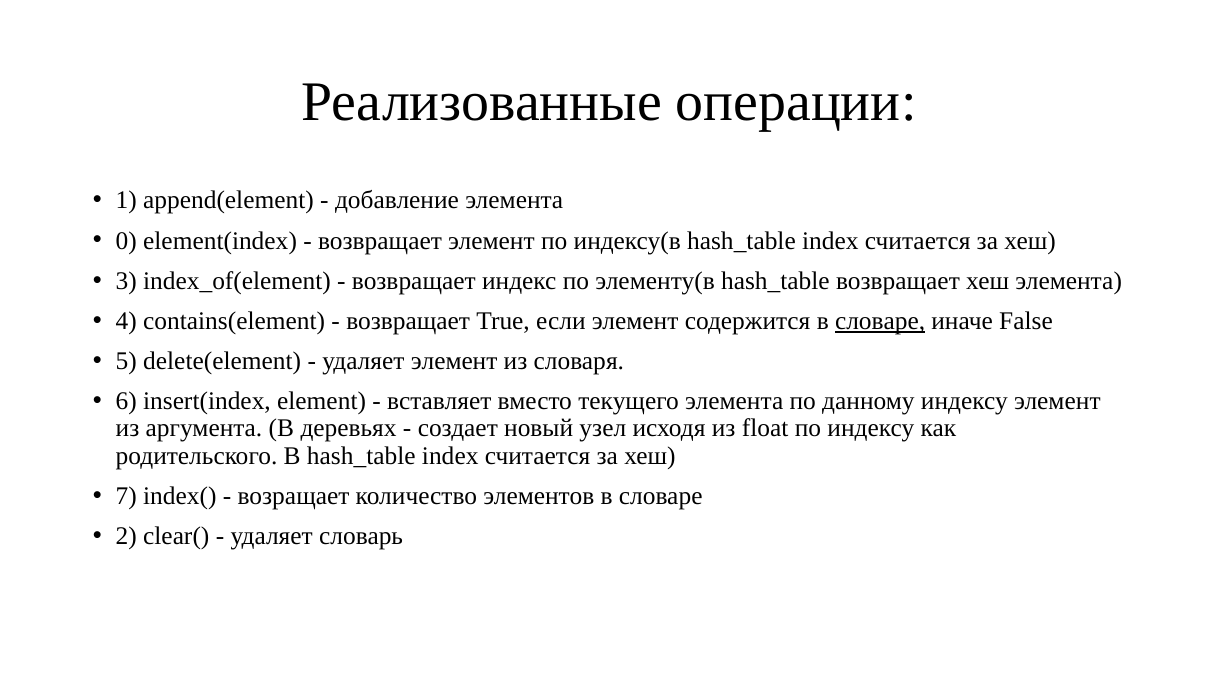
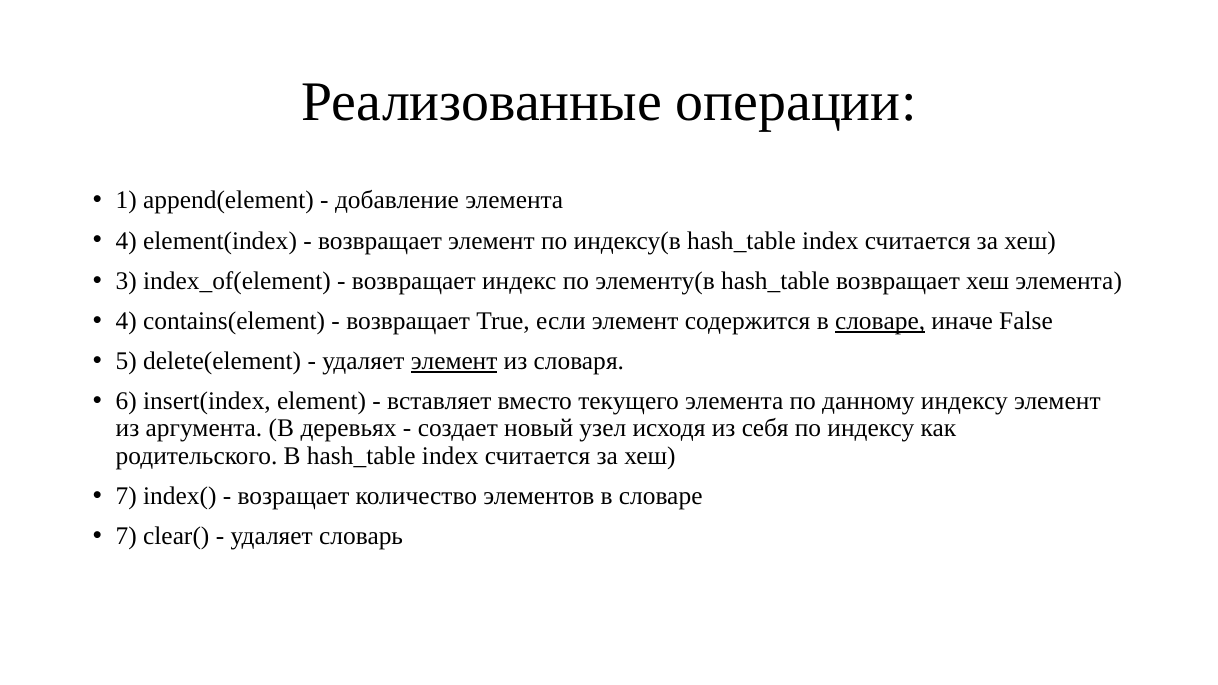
0 at (126, 241): 0 -> 4
элемент at (454, 361) underline: none -> present
float: float -> себя
2 at (126, 536): 2 -> 7
